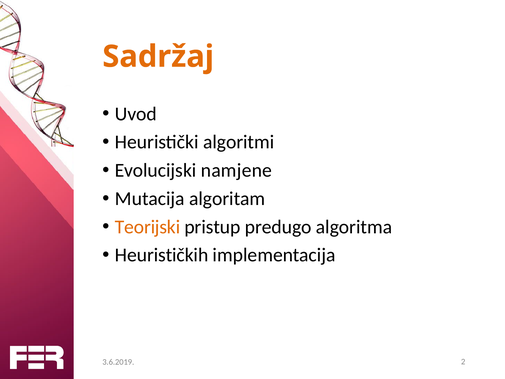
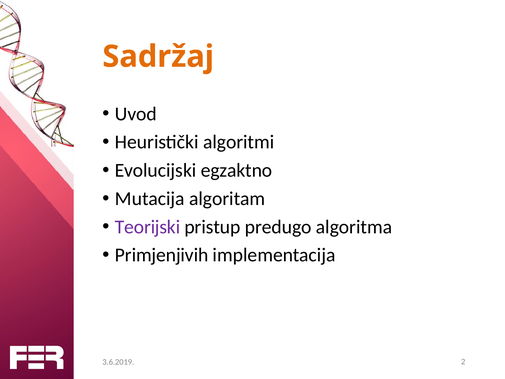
namjene: namjene -> egzaktno
Teorijski colour: orange -> purple
Heurističkih: Heurističkih -> Primjenjivih
